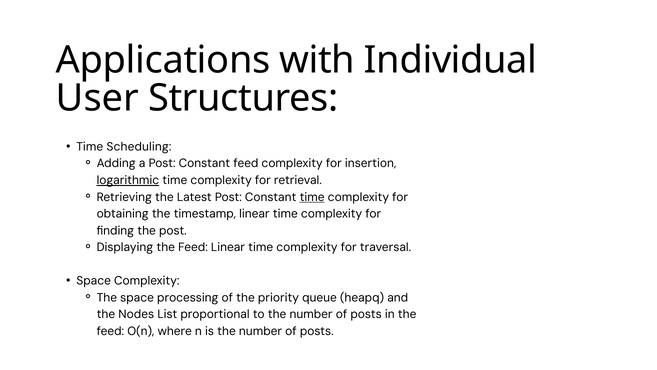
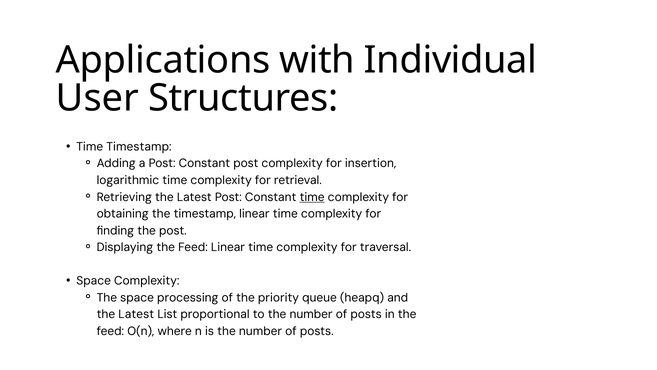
Time Scheduling: Scheduling -> Timestamp
Constant feed: feed -> post
logarithmic underline: present -> none
Nodes at (136, 314): Nodes -> Latest
